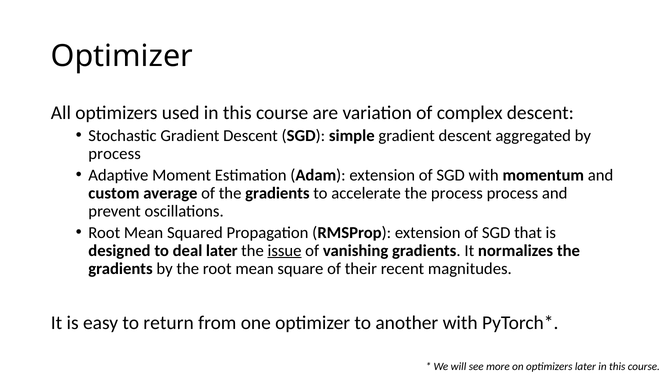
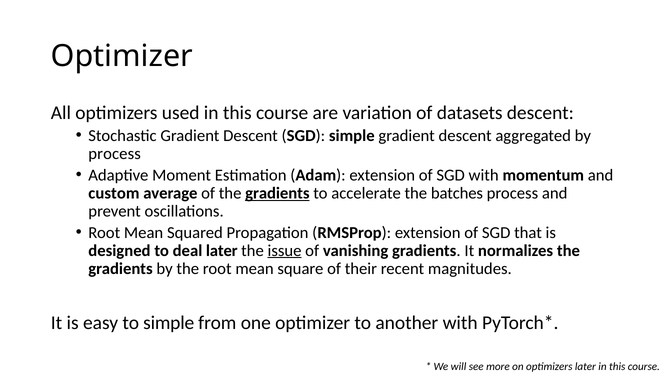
complex: complex -> datasets
gradients at (277, 193) underline: none -> present
the process: process -> batches
to return: return -> simple
